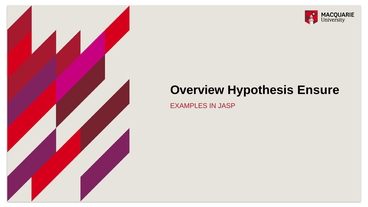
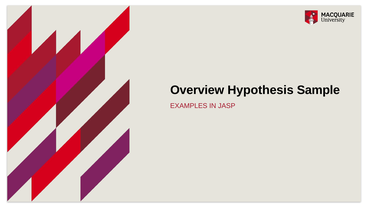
Ensure: Ensure -> Sample
